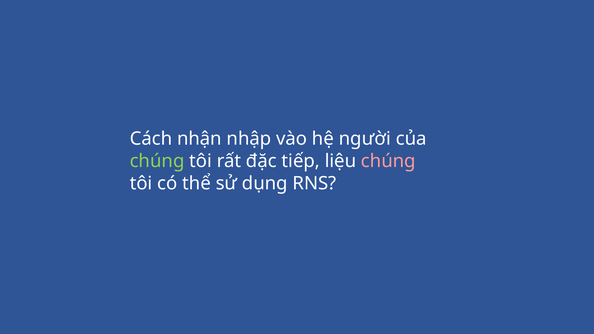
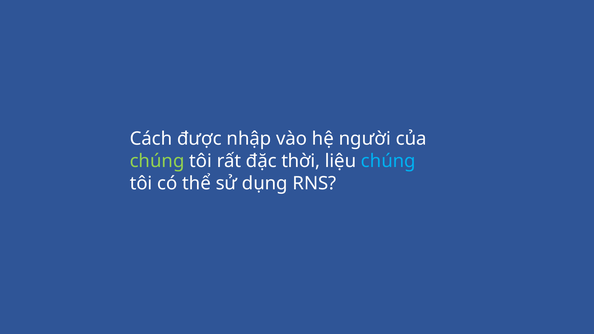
nhận: nhận -> được
tiếp: tiếp -> thời
chúng at (388, 161) colour: pink -> light blue
